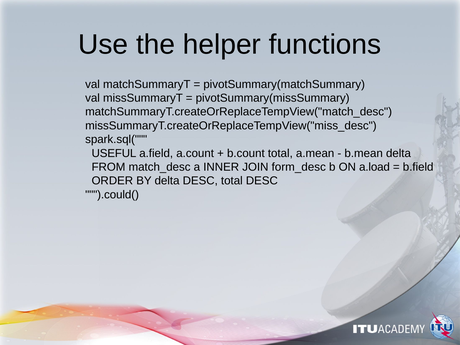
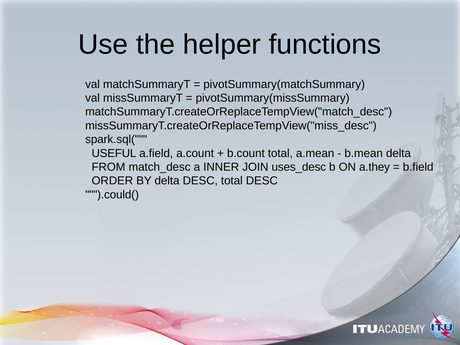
form_desc: form_desc -> uses_desc
a.load: a.load -> a.they
